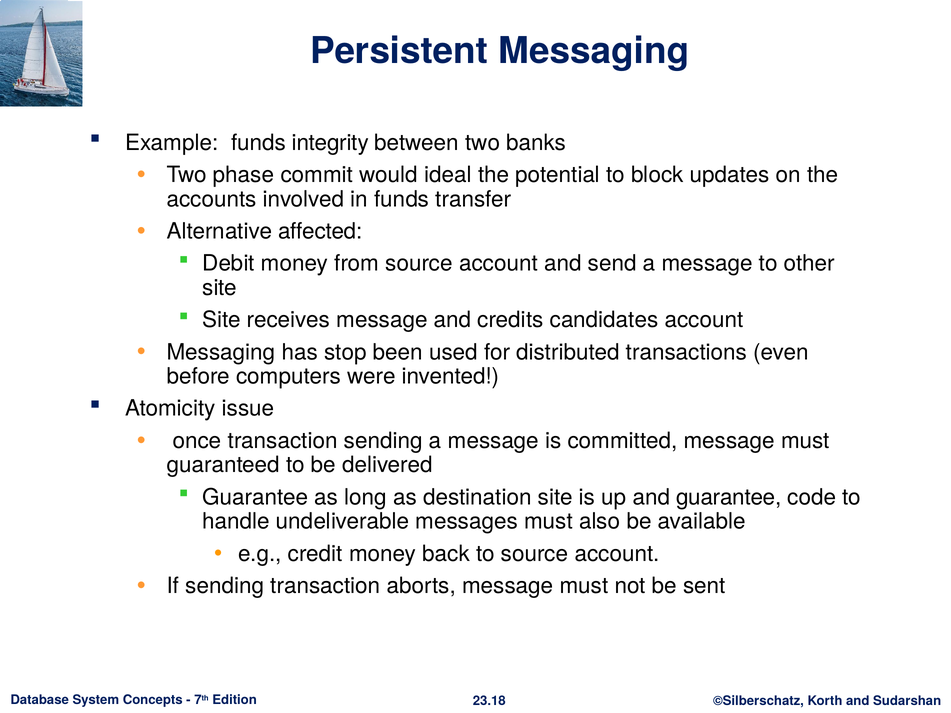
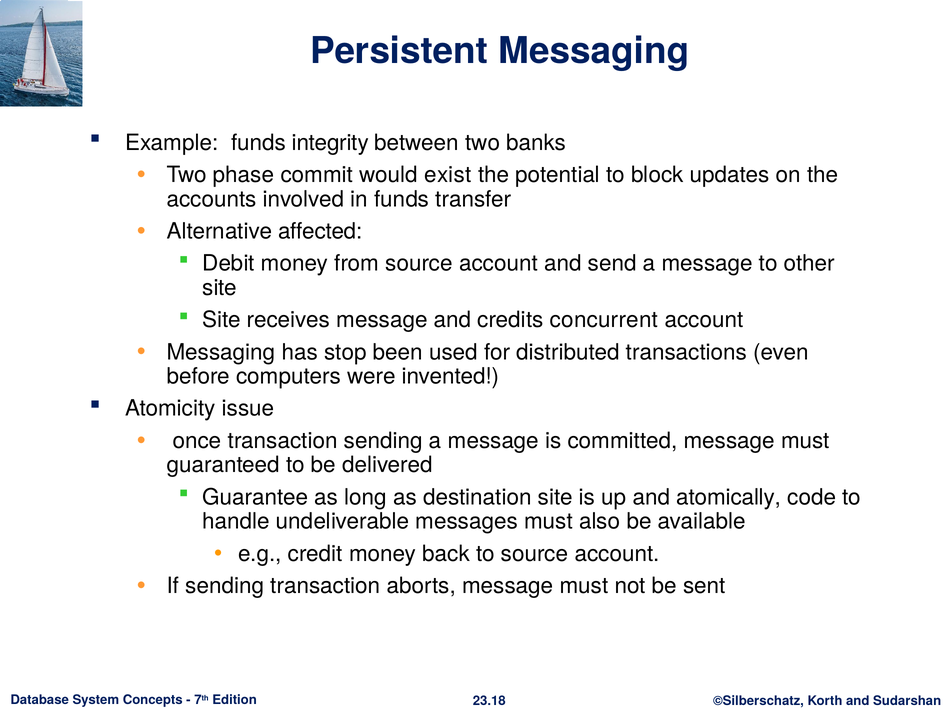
ideal: ideal -> exist
candidates: candidates -> concurrent
and guarantee: guarantee -> atomically
